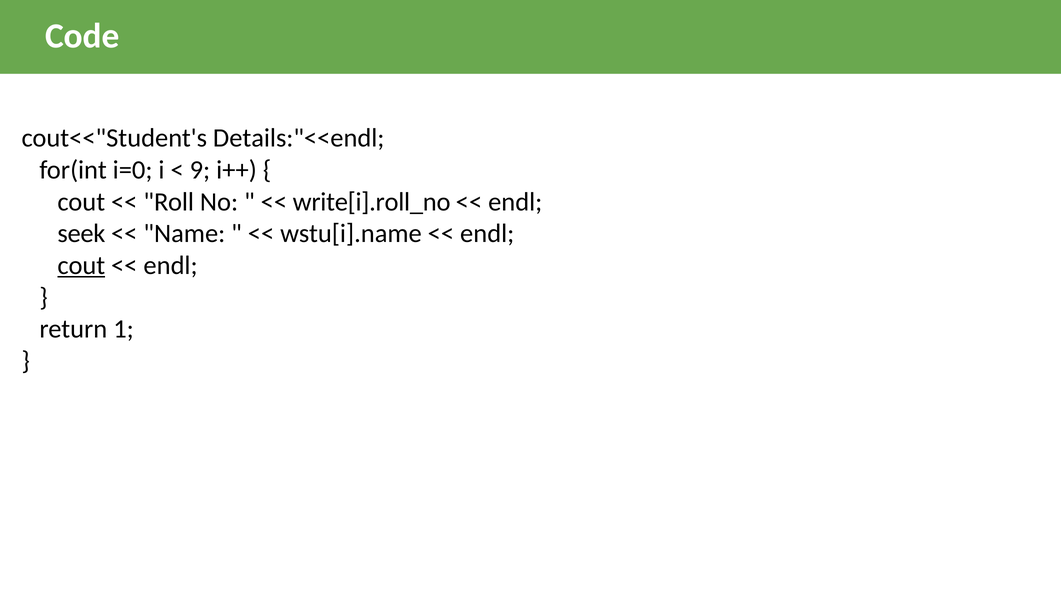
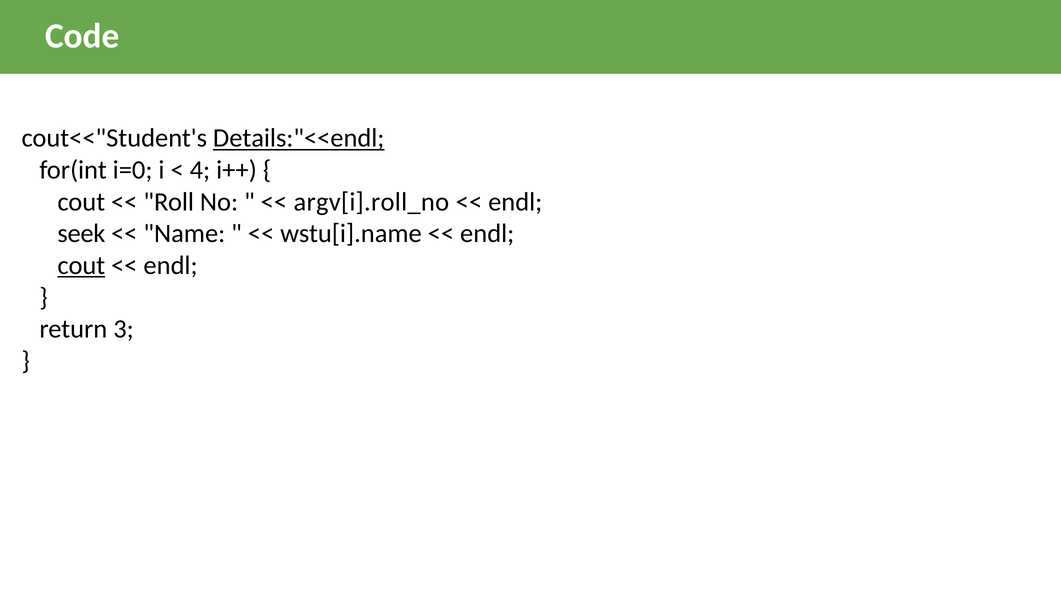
Details:"<<endl underline: none -> present
9: 9 -> 4
write[i].roll_no: write[i].roll_no -> argv[i].roll_no
1: 1 -> 3
